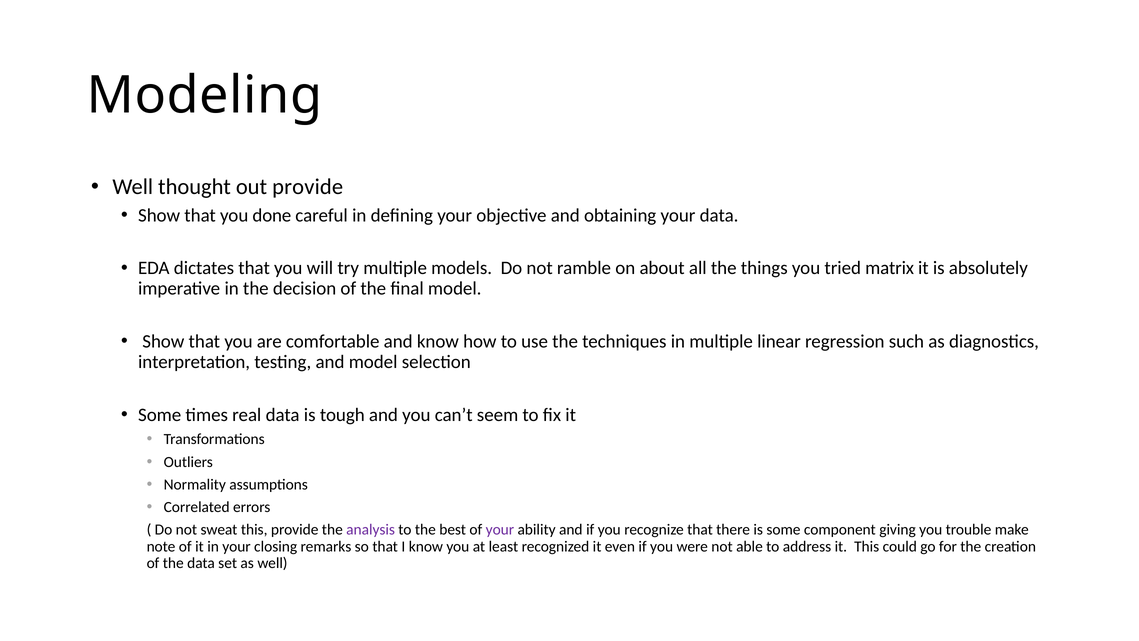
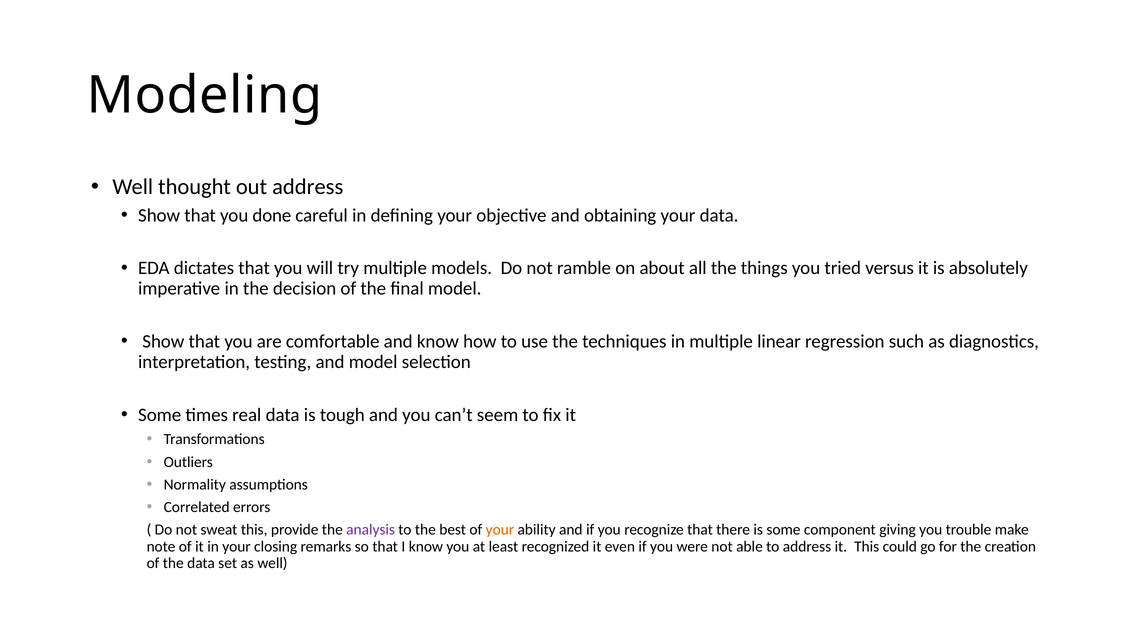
out provide: provide -> address
matrix: matrix -> versus
your at (500, 530) colour: purple -> orange
